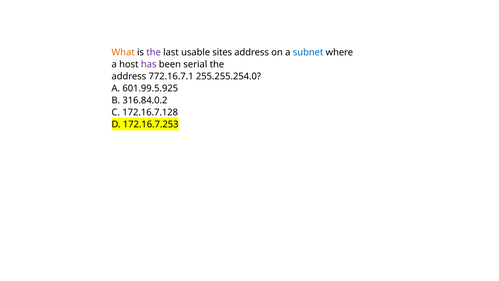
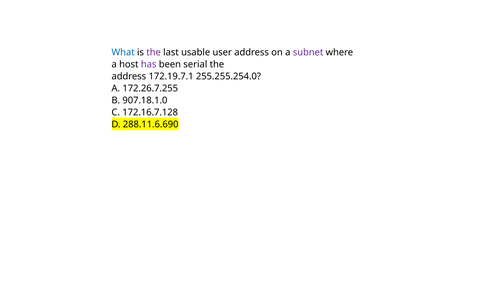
What colour: orange -> blue
sites: sites -> user
subnet colour: blue -> purple
772.16.7.1: 772.16.7.1 -> 172.19.7.1
601.99.5.925: 601.99.5.925 -> 172.26.7.255
316.84.0.2: 316.84.0.2 -> 907.18.1.0
172.16.7.253: 172.16.7.253 -> 288.11.6.690
